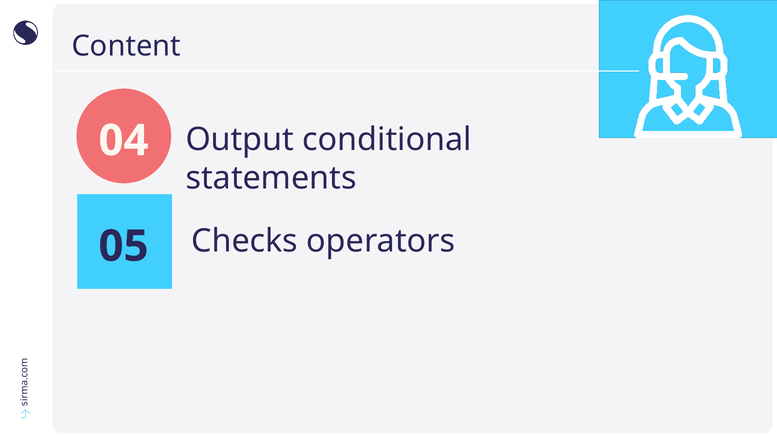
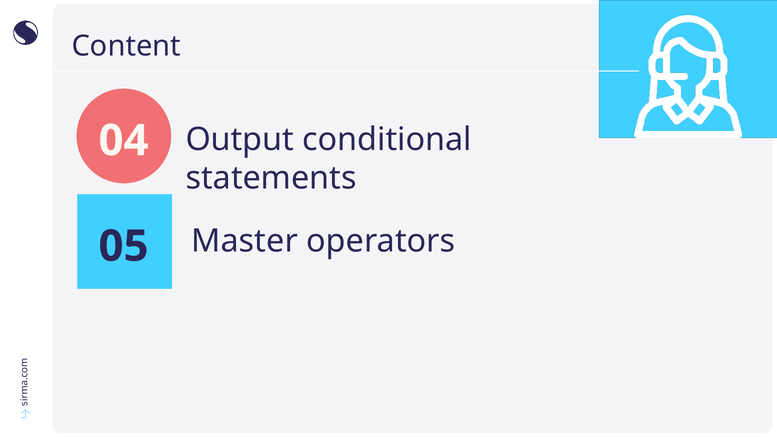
Checks: Checks -> Master
